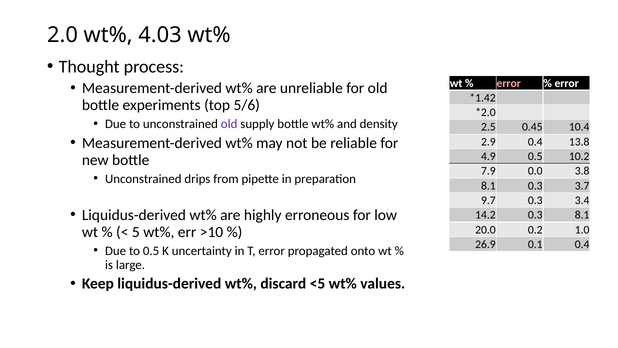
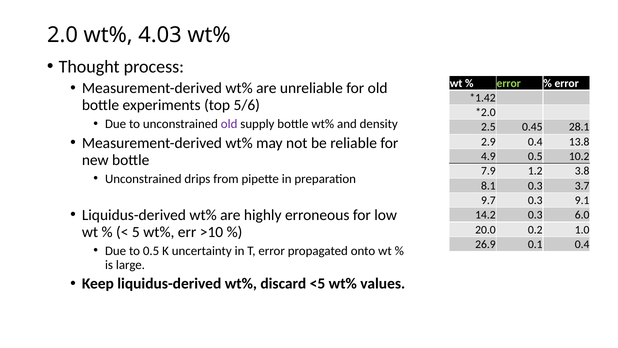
error at (509, 83) colour: pink -> light green
10.4: 10.4 -> 28.1
0.0: 0.0 -> 1.2
3.4: 3.4 -> 9.1
0.3 8.1: 8.1 -> 6.0
